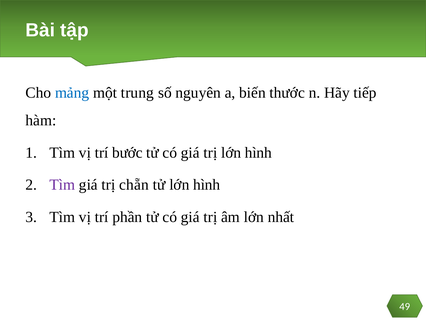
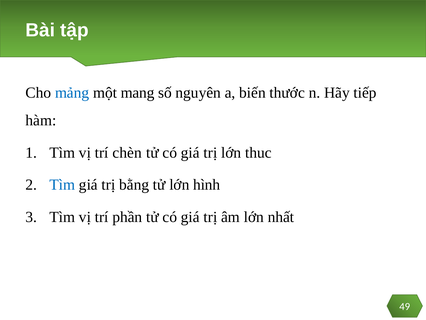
trung: trung -> mang
bước: bước -> chèn
trị lớn hình: hình -> thuc
Tìm at (62, 185) colour: purple -> blue
chẵn: chẵn -> bằng
